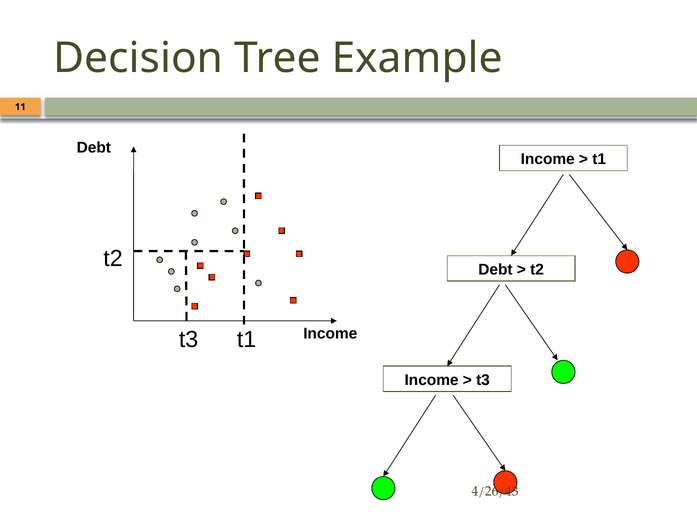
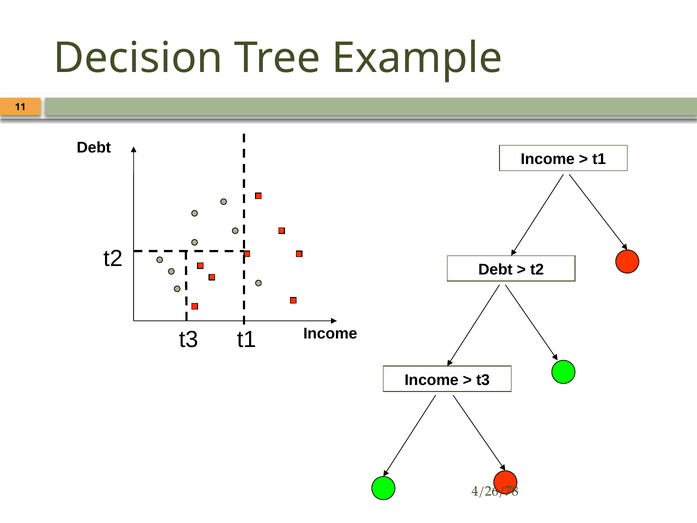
4/26/43: 4/26/43 -> 4/26/78
